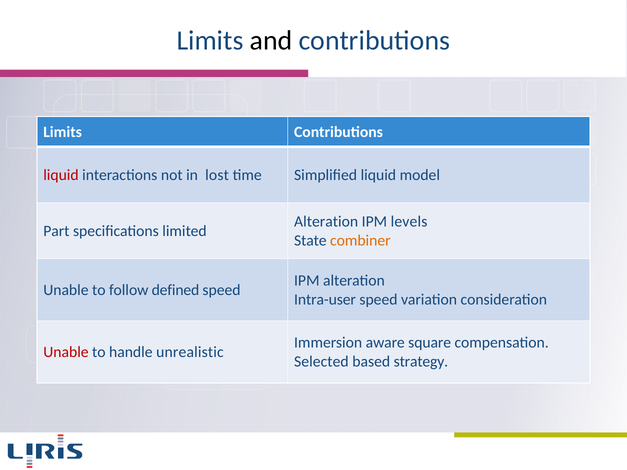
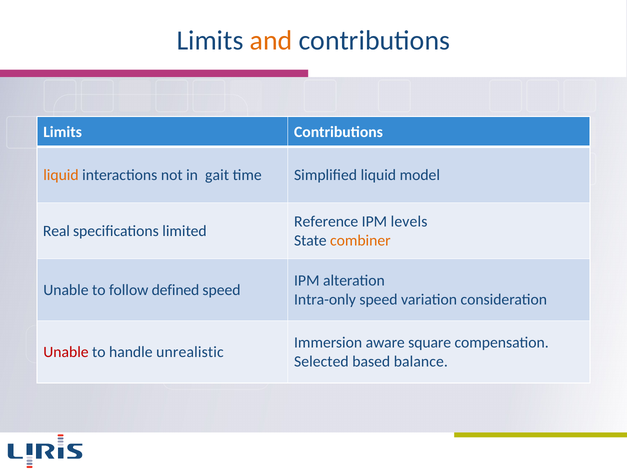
and colour: black -> orange
liquid at (61, 175) colour: red -> orange
lost: lost -> gait
Alteration at (326, 221): Alteration -> Reference
Part: Part -> Real
Intra-user: Intra-user -> Intra-only
strategy: strategy -> balance
